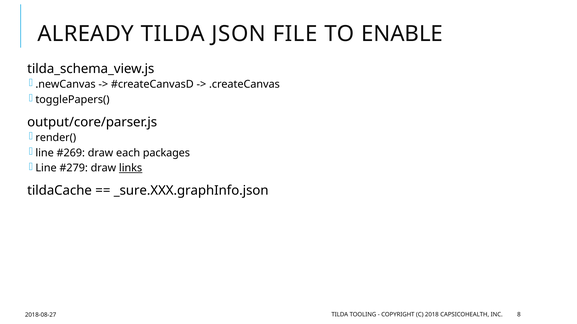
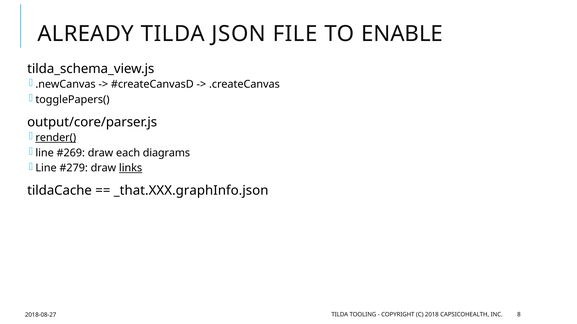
render( underline: none -> present
packages: packages -> diagrams
_sure.XXX.graphInfo.json: _sure.XXX.graphInfo.json -> _that.XXX.graphInfo.json
